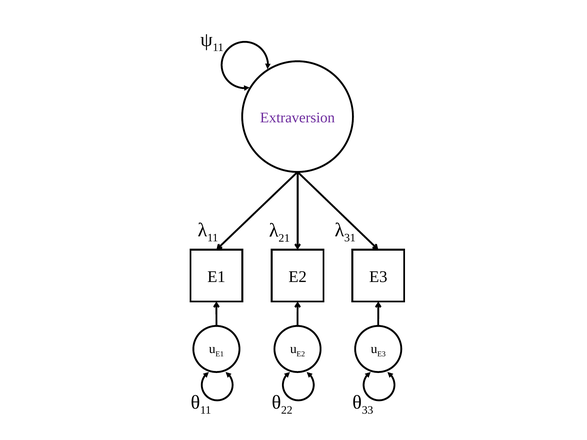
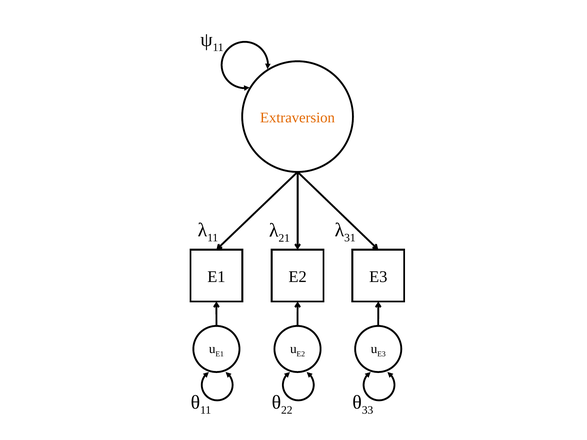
Extraversion colour: purple -> orange
